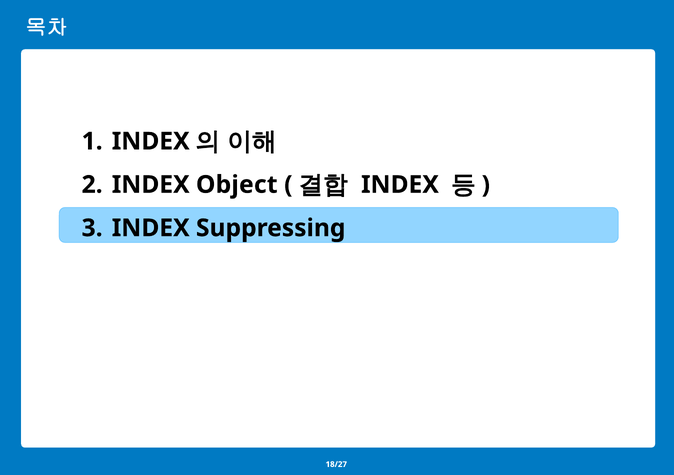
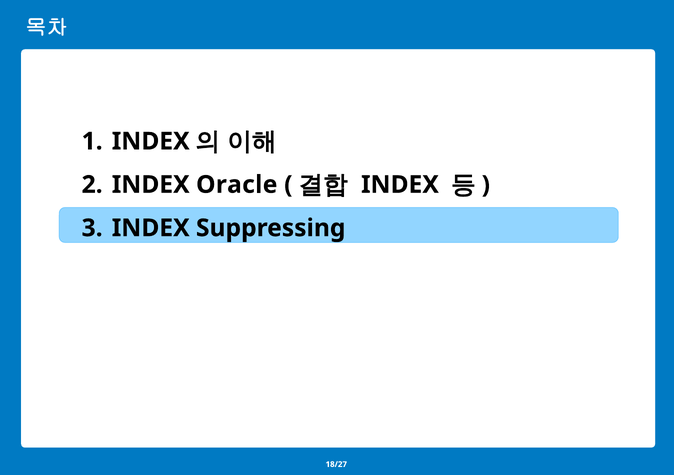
Object: Object -> Oracle
